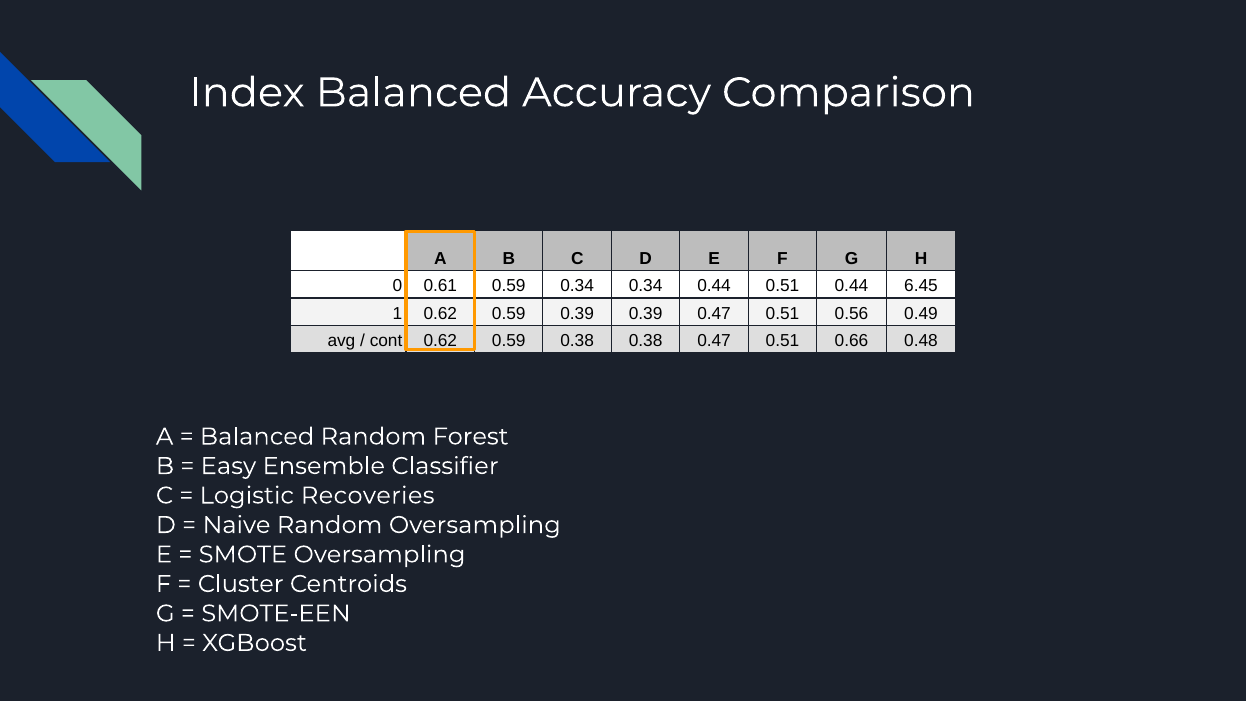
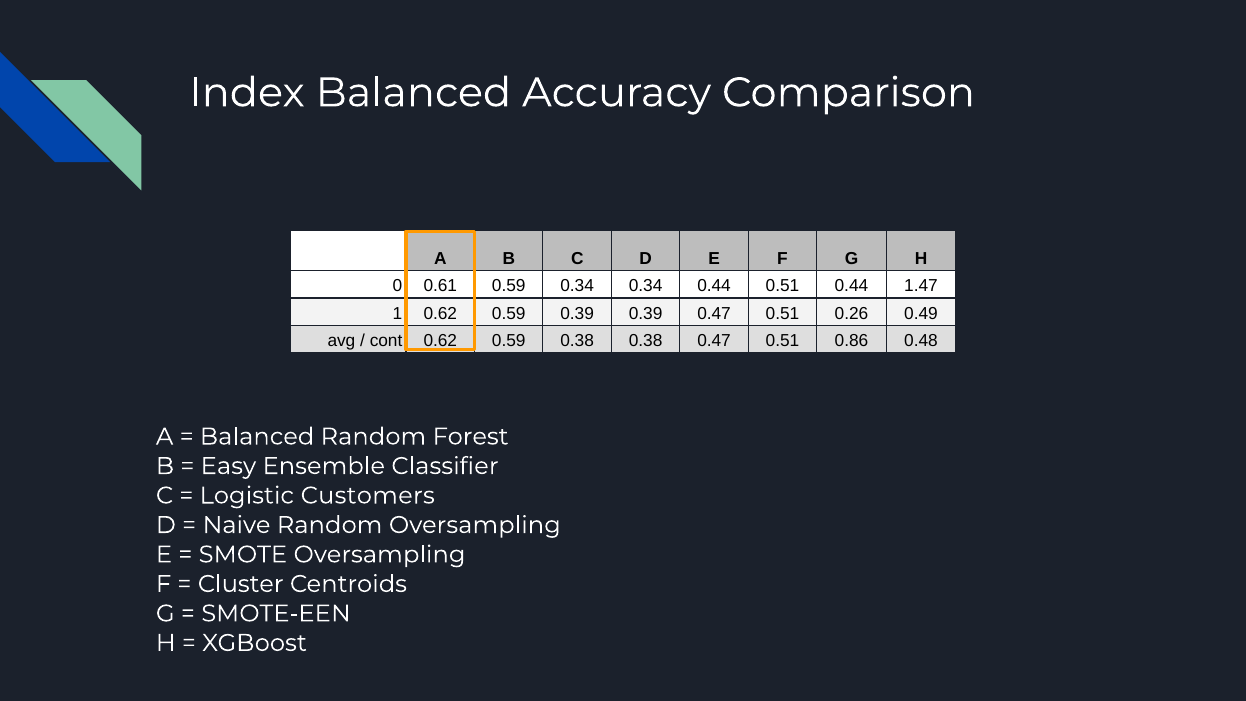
6.45: 6.45 -> 1.47
0.56: 0.56 -> 0.26
0.66: 0.66 -> 0.86
Recoveries: Recoveries -> Customers
